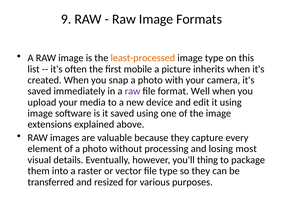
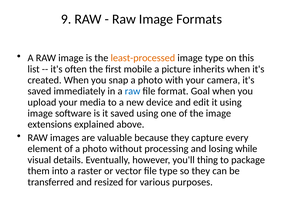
raw at (133, 91) colour: purple -> blue
Well: Well -> Goal
most: most -> while
